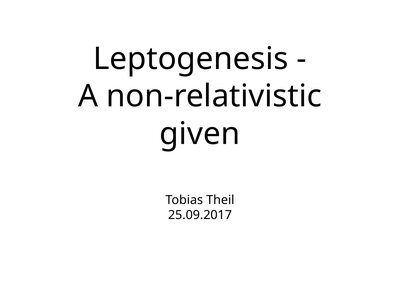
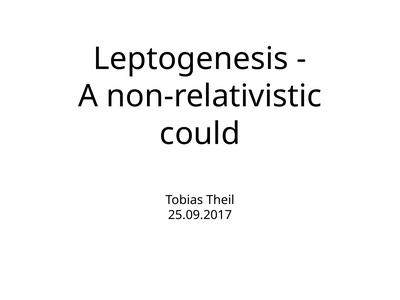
given: given -> could
